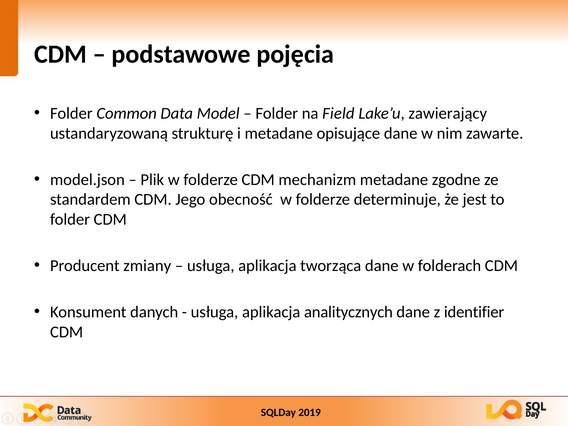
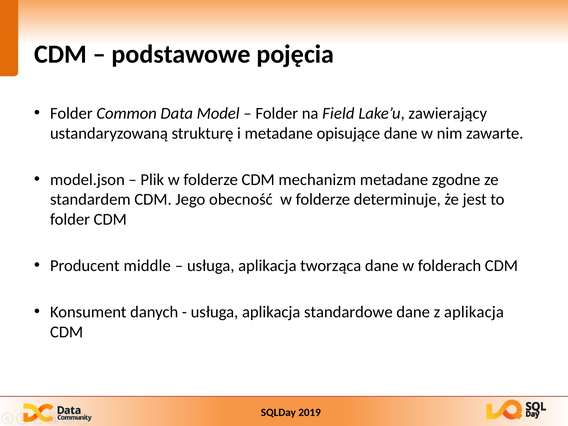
zmiany: zmiany -> middle
analitycznych: analitycznych -> standardowe
z identifier: identifier -> aplikacja
